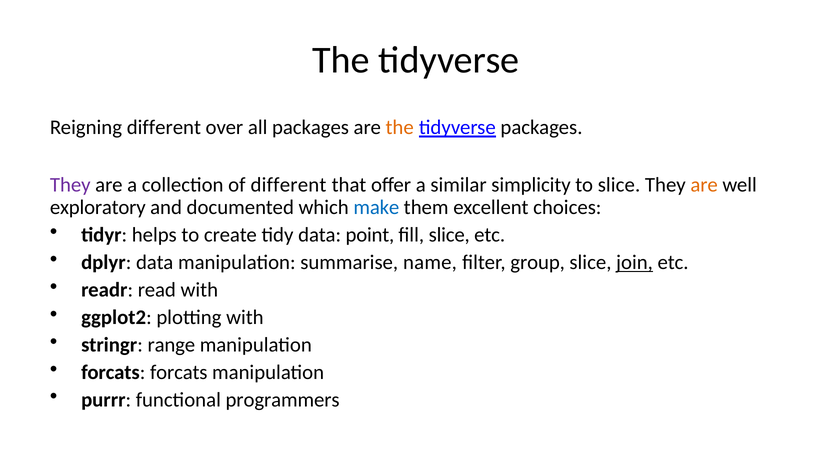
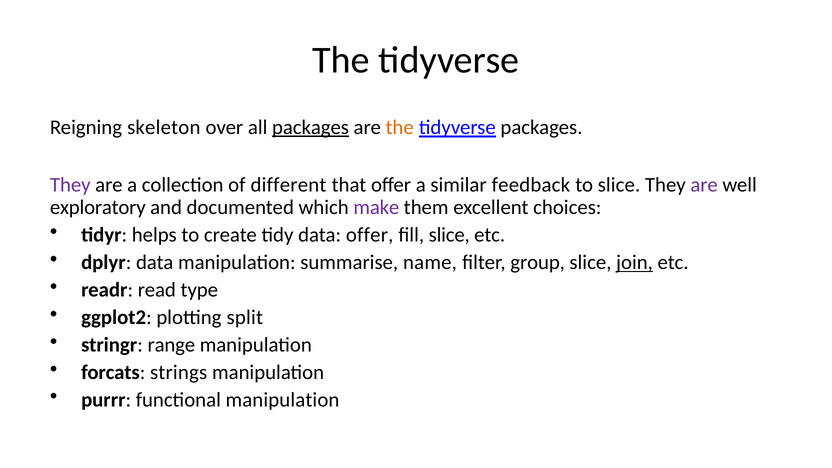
Reigning different: different -> skeleton
packages at (311, 127) underline: none -> present
simplicity: simplicity -> feedback
are at (704, 185) colour: orange -> purple
make colour: blue -> purple
data point: point -> offer
read with: with -> type
plotting with: with -> split
forcats forcats: forcats -> strings
functional programmers: programmers -> manipulation
